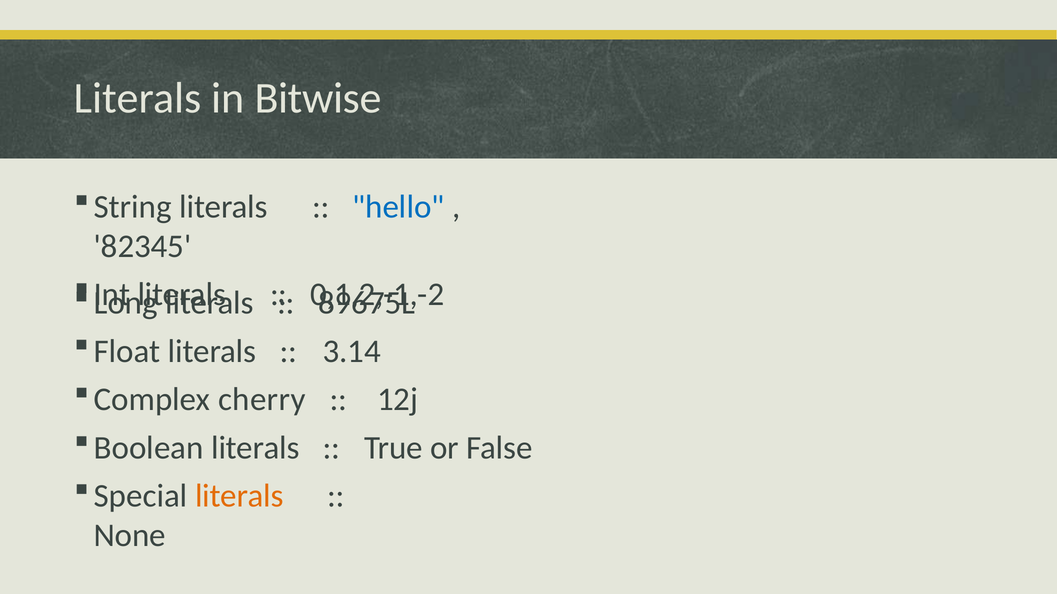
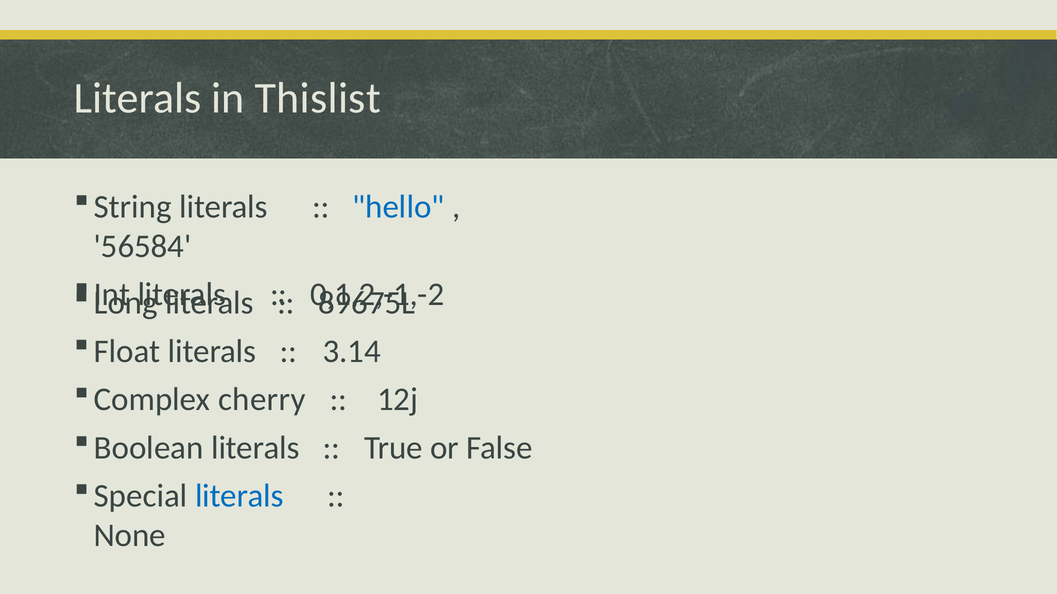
Bitwise: Bitwise -> Thislist
82345: 82345 -> 56584
literals at (239, 496) colour: orange -> blue
